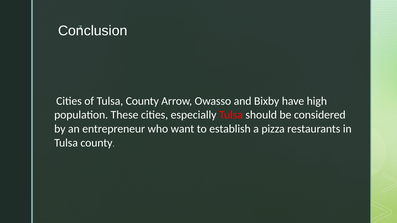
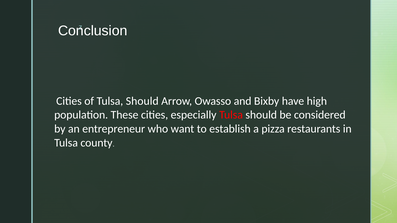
of Tulsa County: County -> Should
